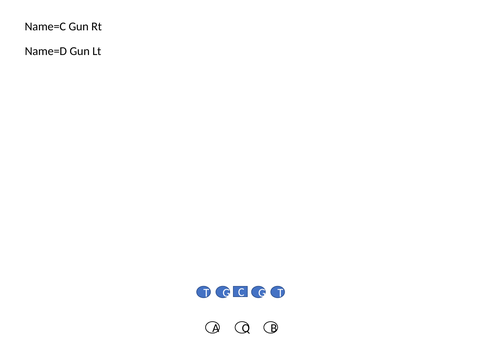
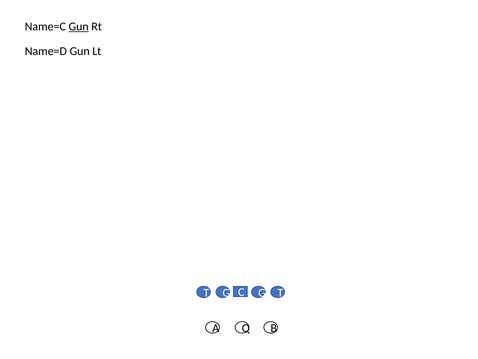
Gun at (79, 27) underline: none -> present
